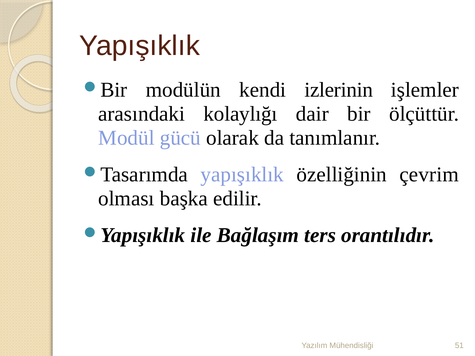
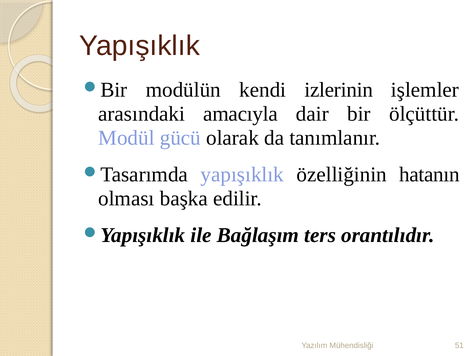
kolaylığı: kolaylığı -> amacıyla
çevrim: çevrim -> hatanın
